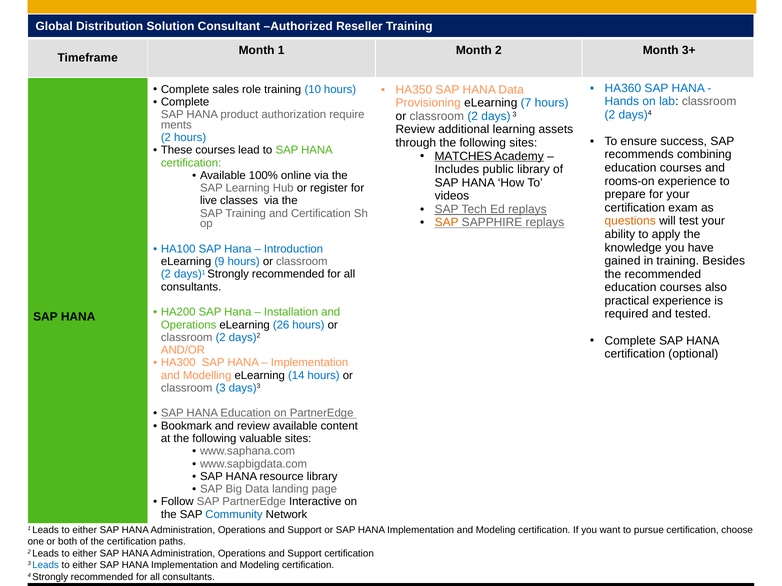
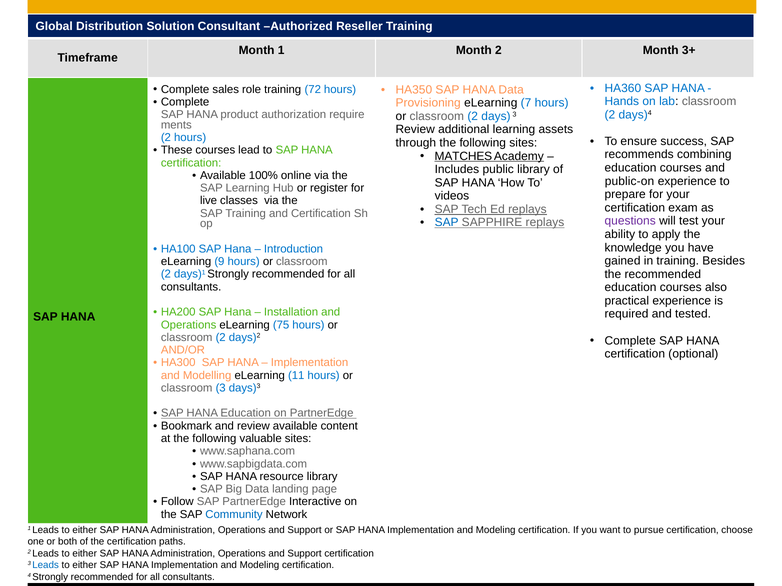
10: 10 -> 72
rooms-on: rooms-on -> public-on
questions colour: orange -> purple
SAP at (447, 223) colour: orange -> blue
26: 26 -> 75
14: 14 -> 11
